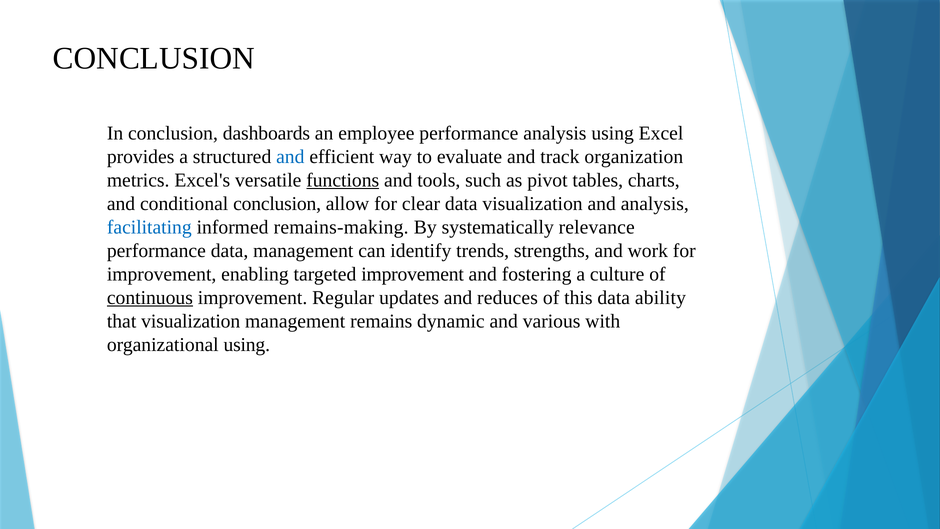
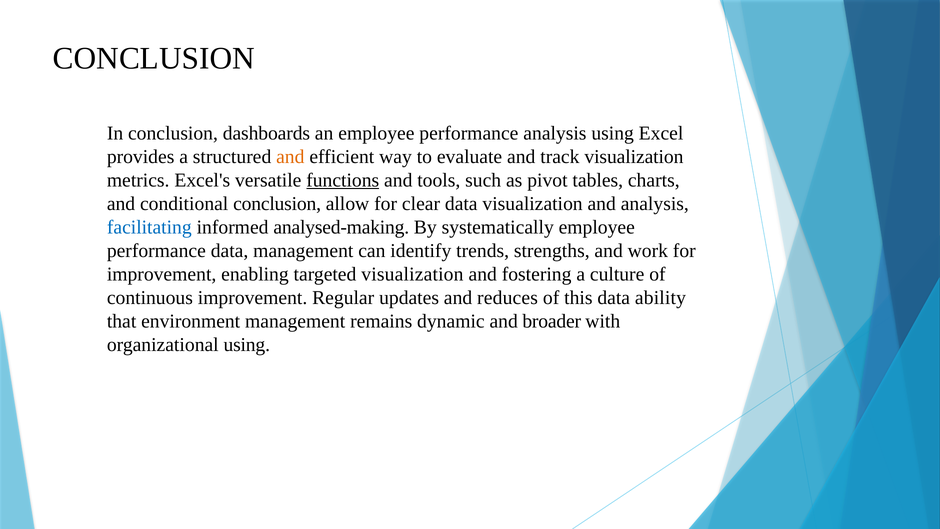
and at (290, 156) colour: blue -> orange
track organization: organization -> visualization
remains-making: remains-making -> analysed-making
systematically relevance: relevance -> employee
targeted improvement: improvement -> visualization
continuous underline: present -> none
that visualization: visualization -> environment
various: various -> broader
